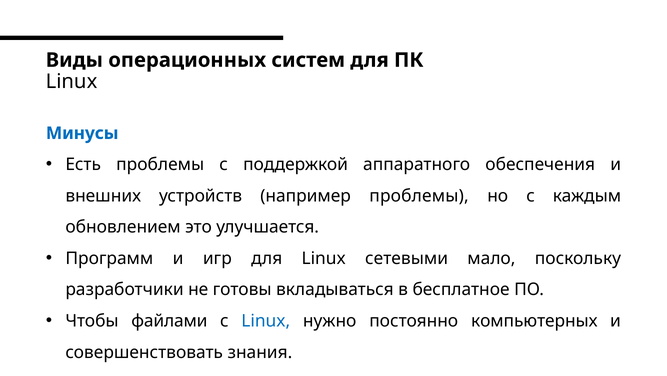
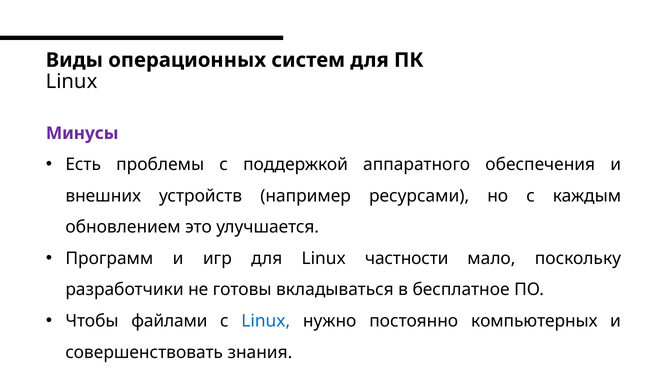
Минусы colour: blue -> purple
например проблемы: проблемы -> ресурсами
сетевыми: сетевыми -> частности
